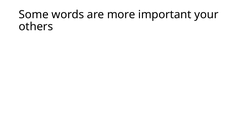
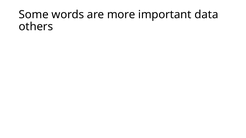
your: your -> data
